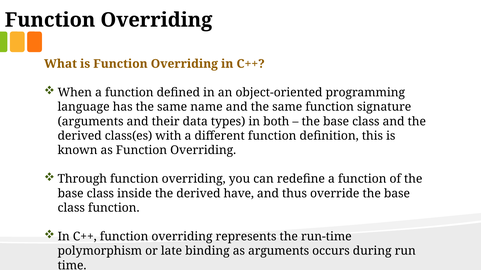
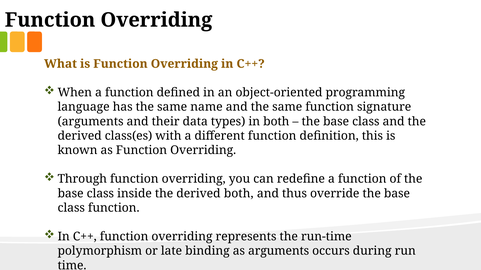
derived have: have -> both
